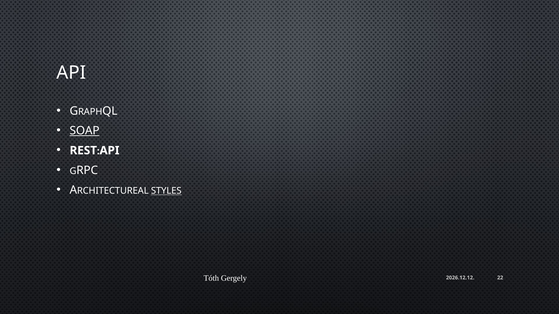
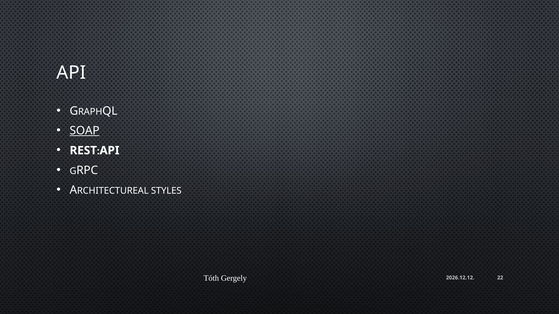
STYLES underline: present -> none
